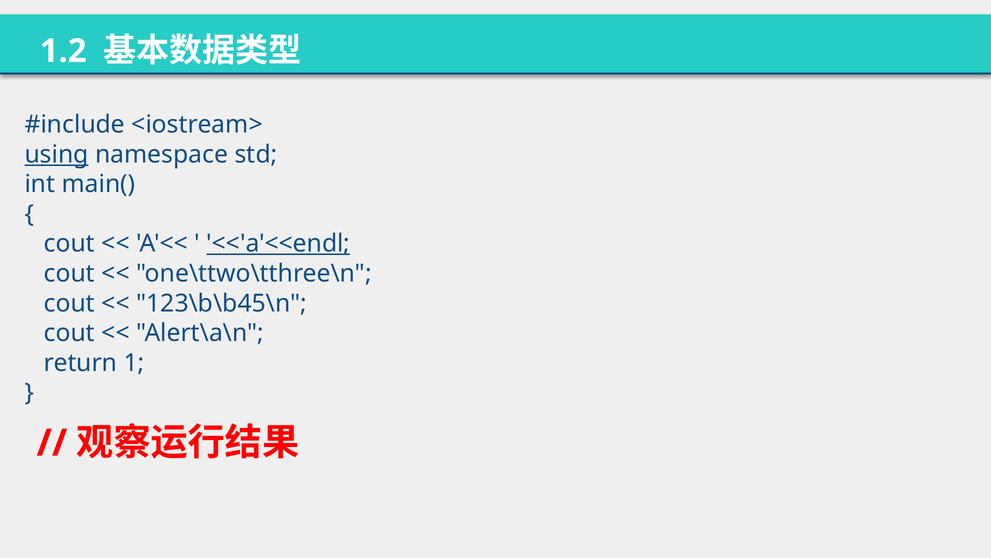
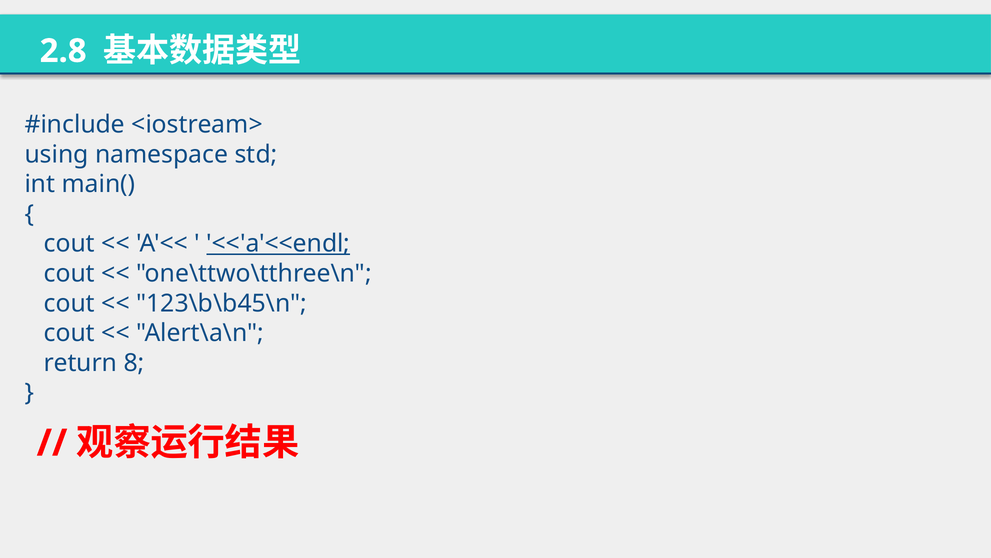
1.2: 1.2 -> 2.8
using underline: present -> none
1: 1 -> 8
